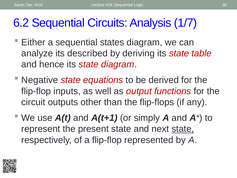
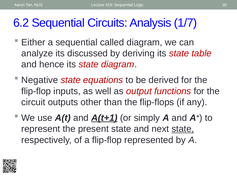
states: states -> called
described: described -> discussed
A(t+1 underline: none -> present
